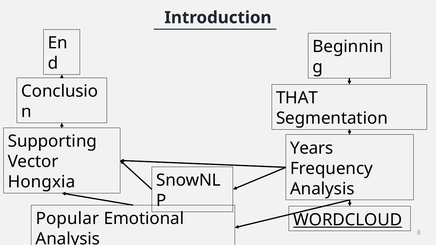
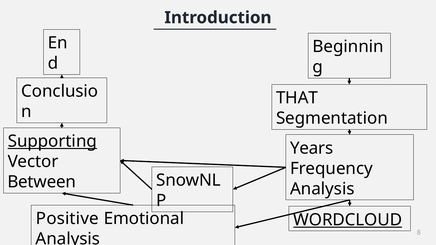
Supporting underline: none -> present
Hongxia: Hongxia -> Between
Popular: Popular -> Positive
